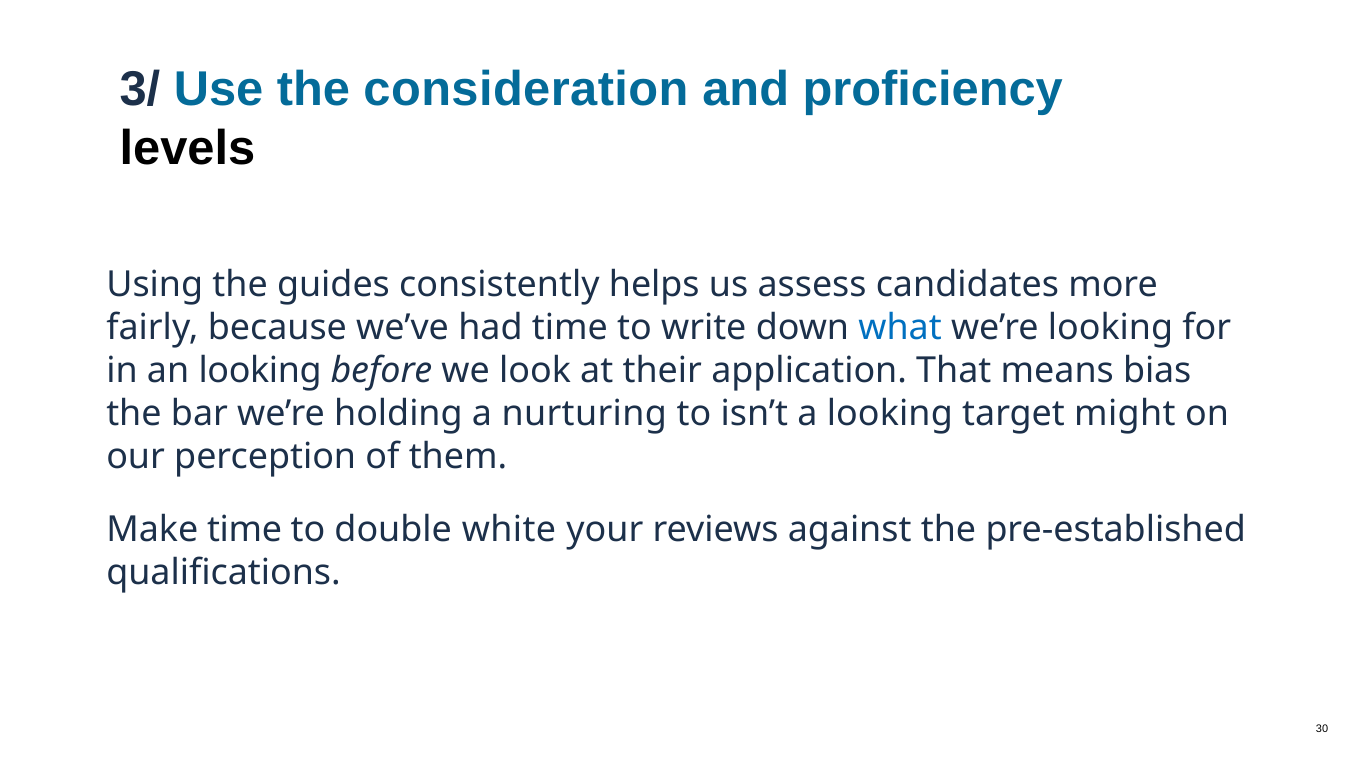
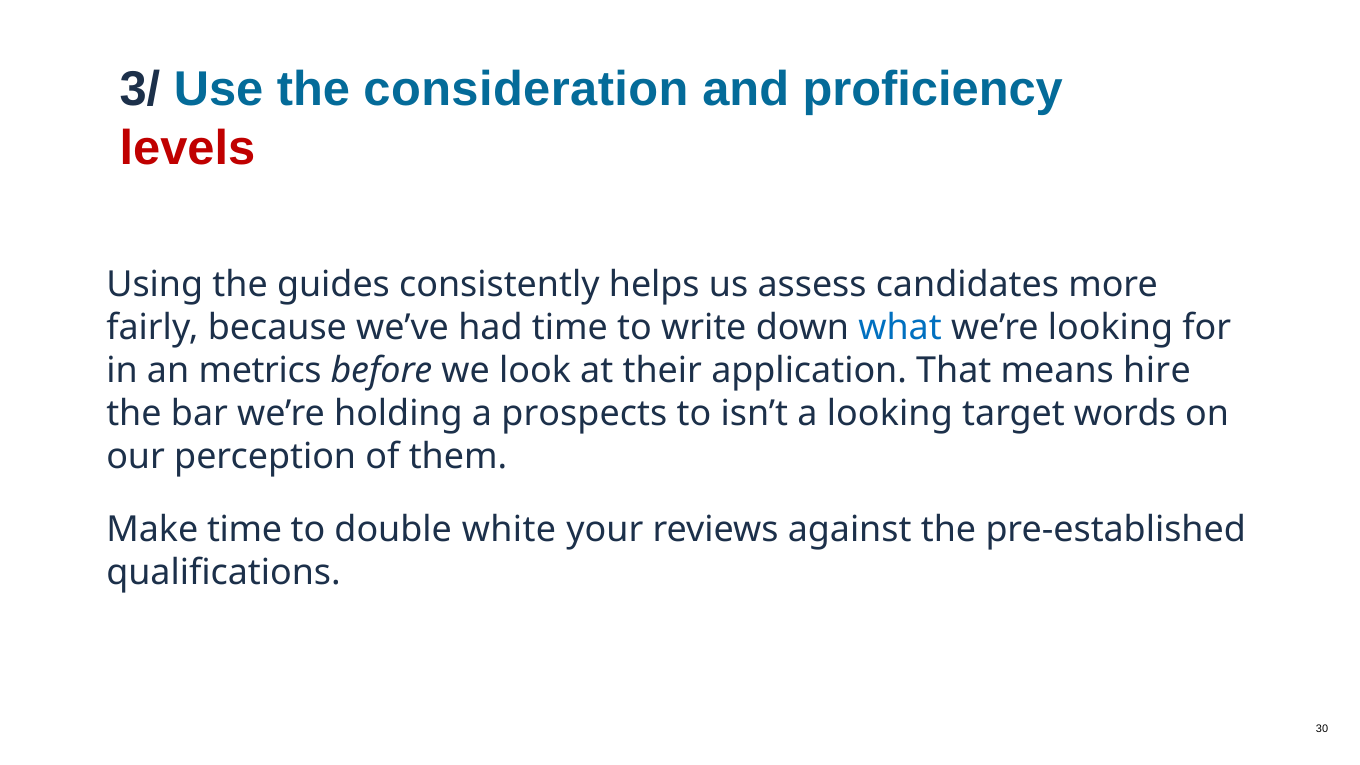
levels colour: black -> red
an looking: looking -> metrics
bias: bias -> hire
nurturing: nurturing -> prospects
might: might -> words
